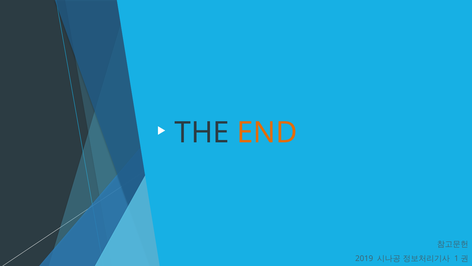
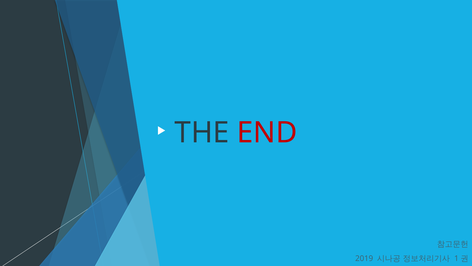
END colour: orange -> red
